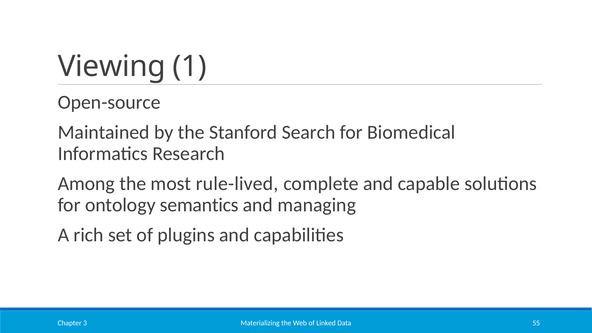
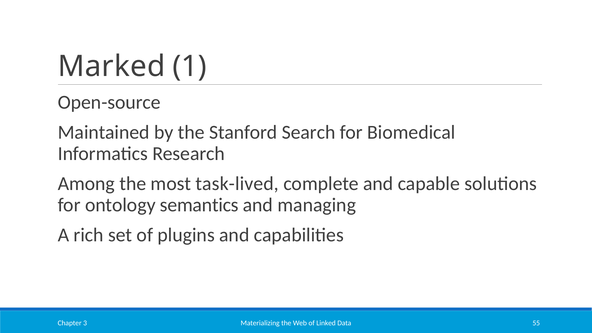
Viewing: Viewing -> Marked
rule-lived: rule-lived -> task-lived
